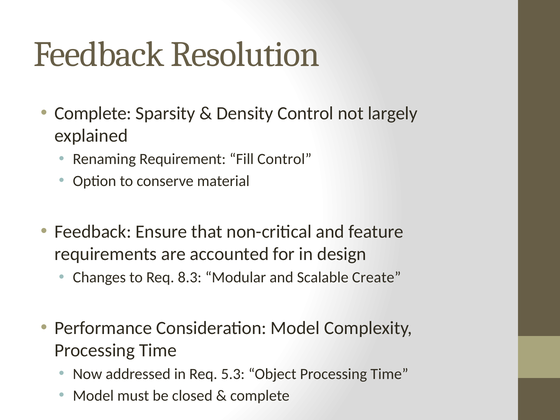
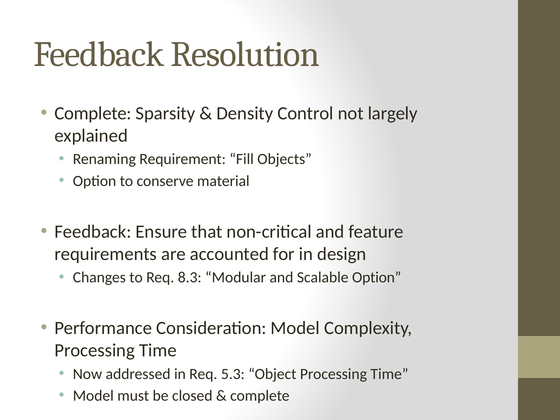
Fill Control: Control -> Objects
Scalable Create: Create -> Option
